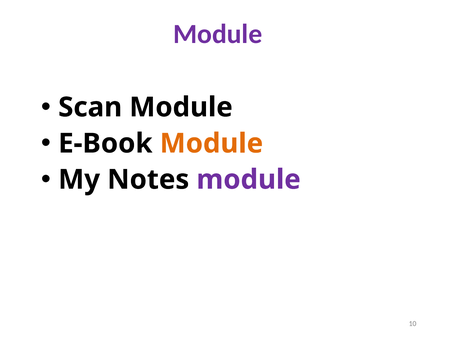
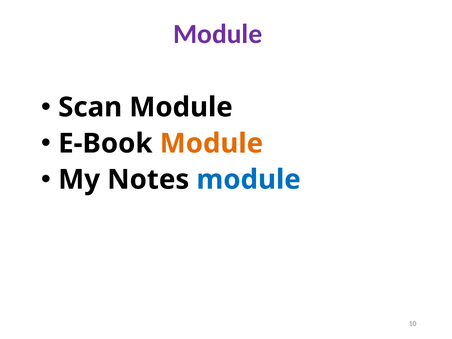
module at (249, 180) colour: purple -> blue
